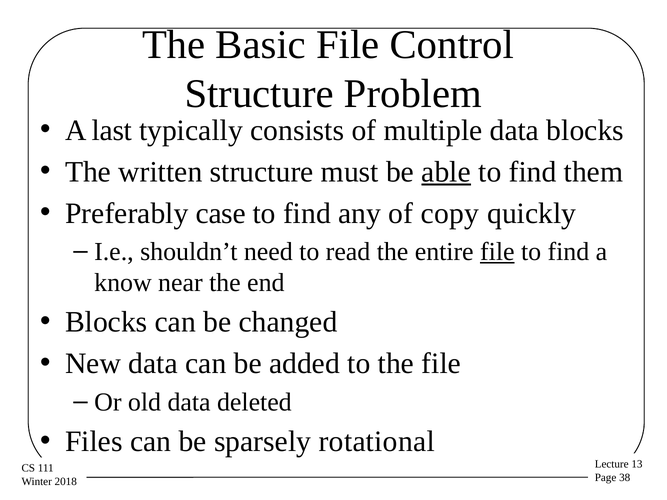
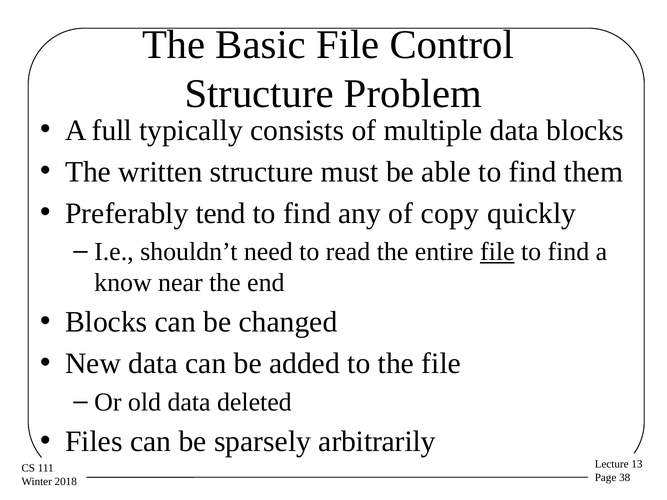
last: last -> full
able underline: present -> none
case: case -> tend
rotational: rotational -> arbitrarily
